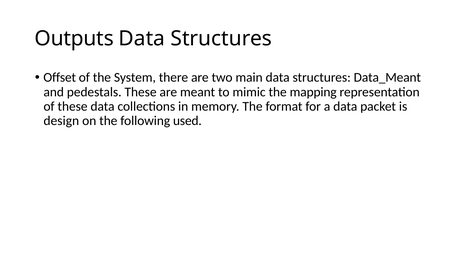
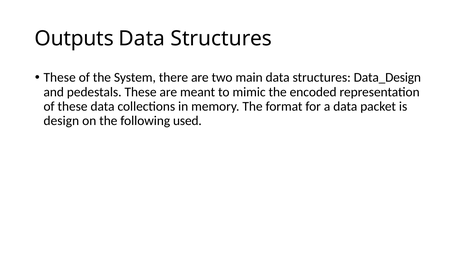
Offset at (60, 77): Offset -> These
Data_Meant: Data_Meant -> Data_Design
mapping: mapping -> encoded
